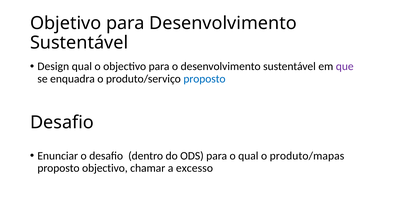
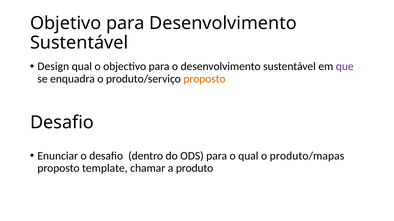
proposto at (204, 79) colour: blue -> orange
proposto objectivo: objectivo -> template
excesso: excesso -> produto
